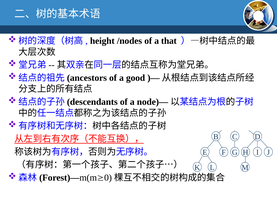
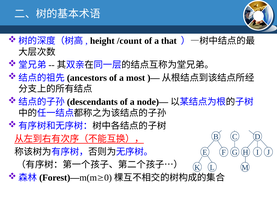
/nodes: /nodes -> /count
good: good -> most
